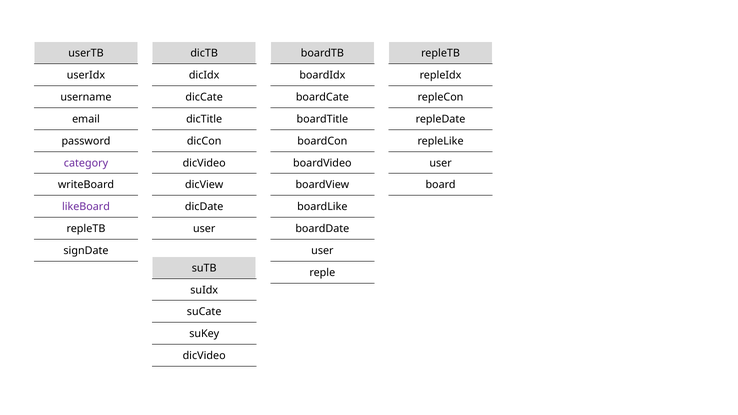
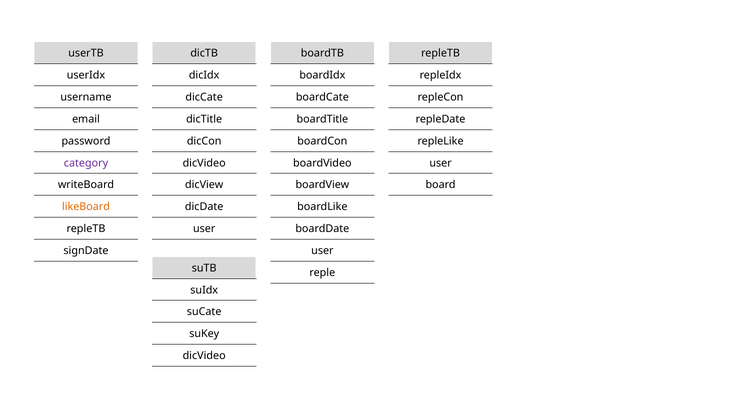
likeBoard colour: purple -> orange
